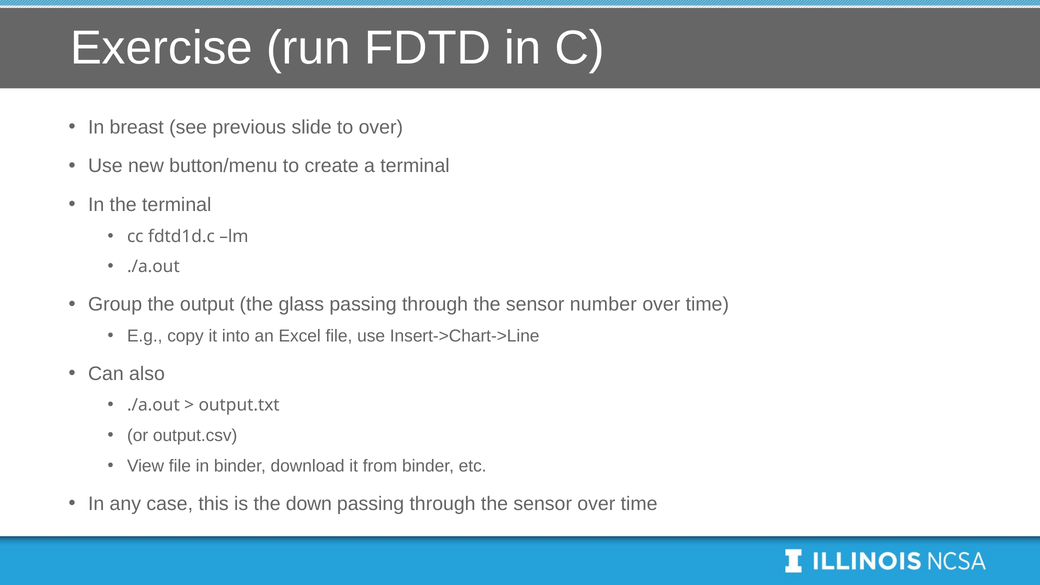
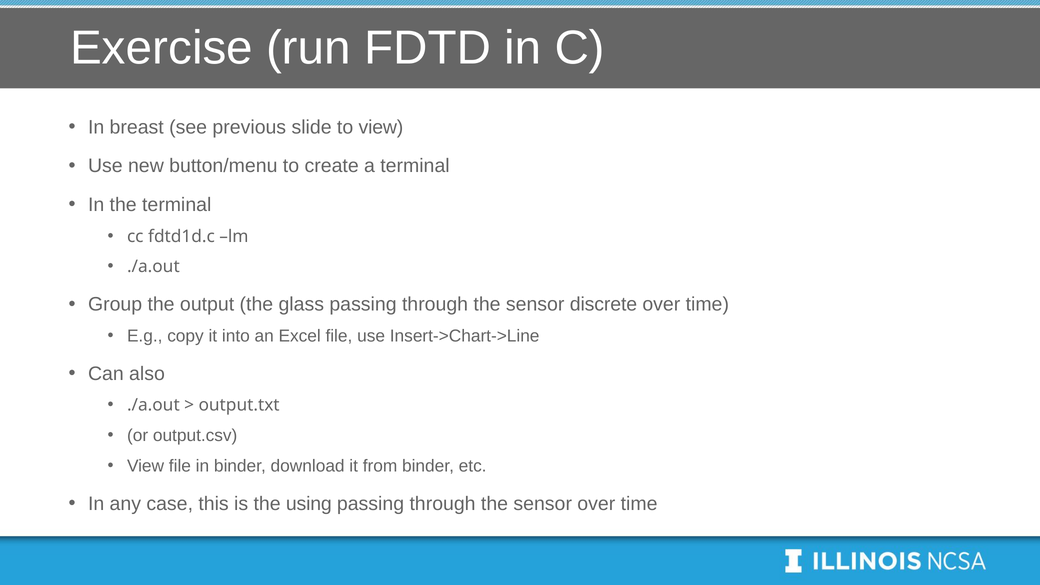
to over: over -> view
number: number -> discrete
down: down -> using
